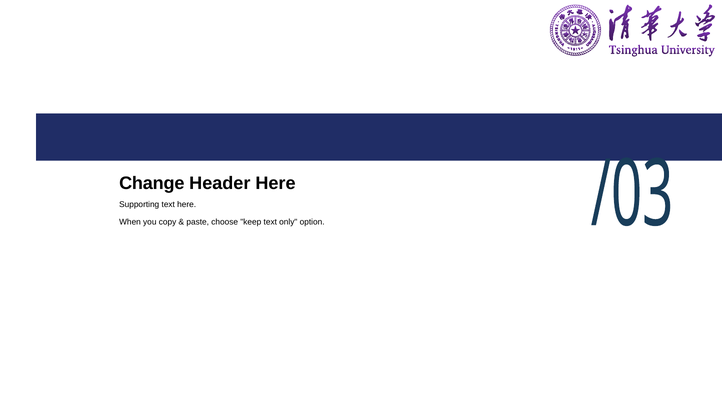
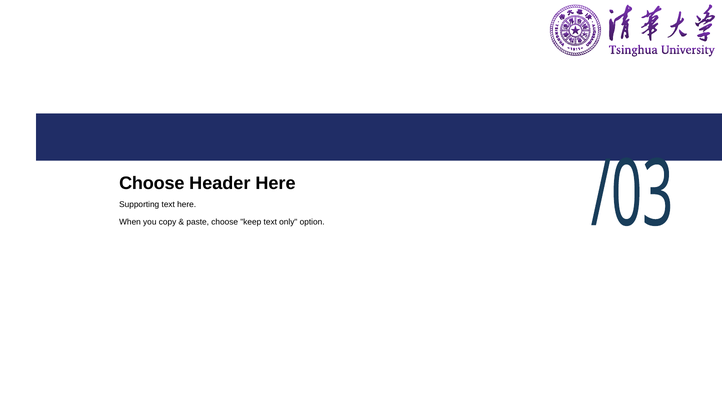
Change at (152, 184): Change -> Choose
